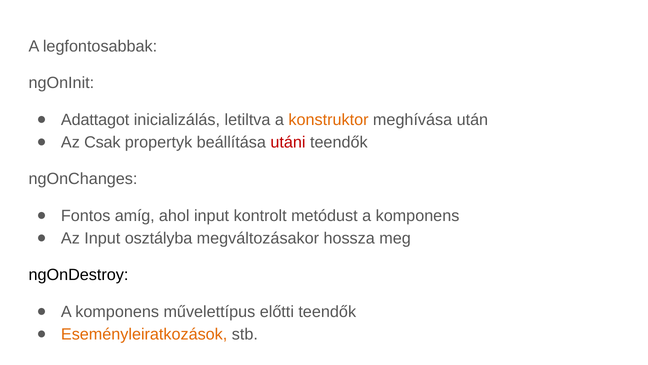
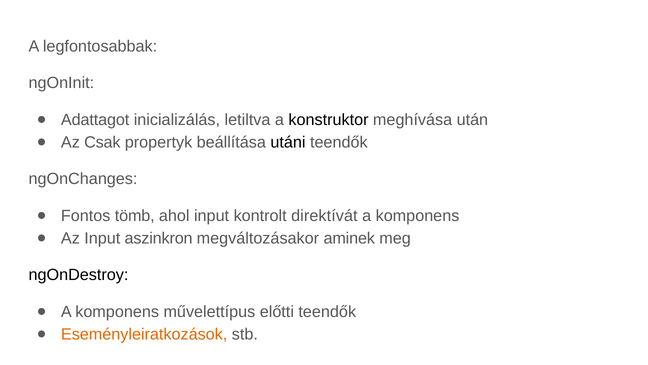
konstruktor colour: orange -> black
utáni colour: red -> black
amíg: amíg -> tömb
metódust: metódust -> direktívát
osztályba: osztályba -> aszinkron
hossza: hossza -> aminek
